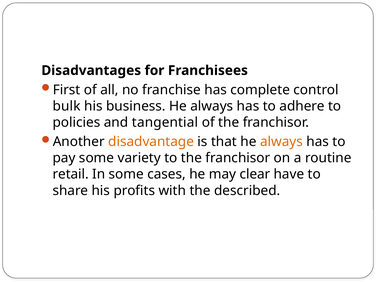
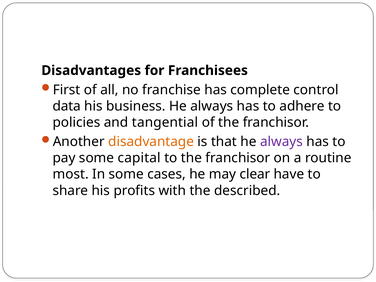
bulk: bulk -> data
always at (281, 142) colour: orange -> purple
variety: variety -> capital
retail: retail -> most
